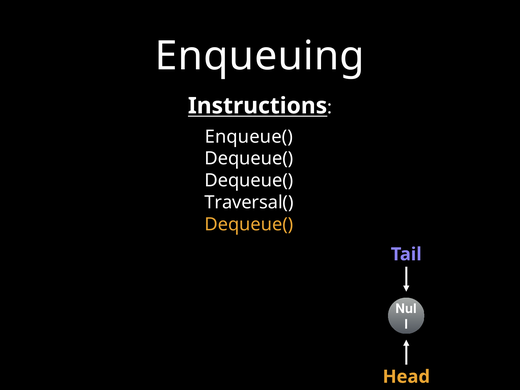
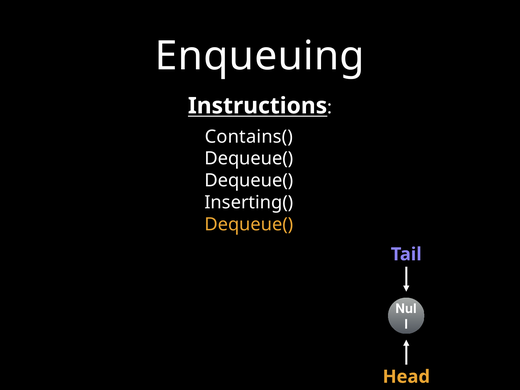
Enqueue(: Enqueue( -> Contains(
Traversal(: Traversal( -> Inserting(
